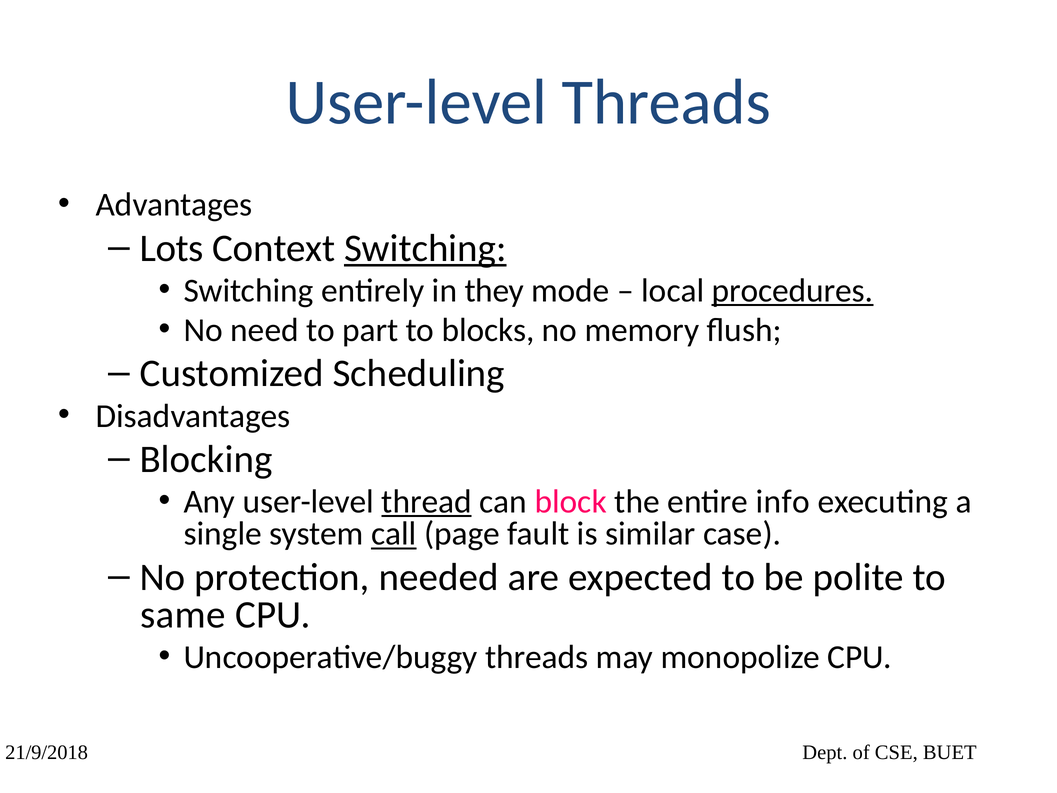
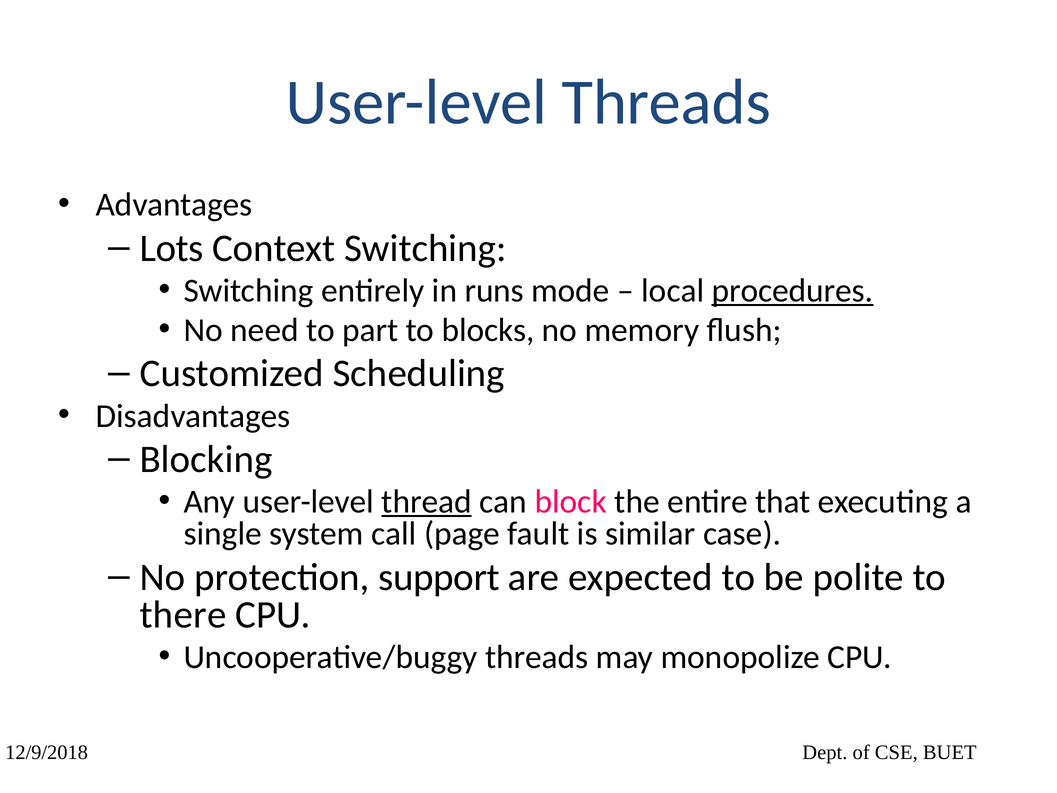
Switching at (425, 248) underline: present -> none
they: they -> runs
info: info -> that
call underline: present -> none
needed: needed -> support
same: same -> there
21/9/2018: 21/9/2018 -> 12/9/2018
